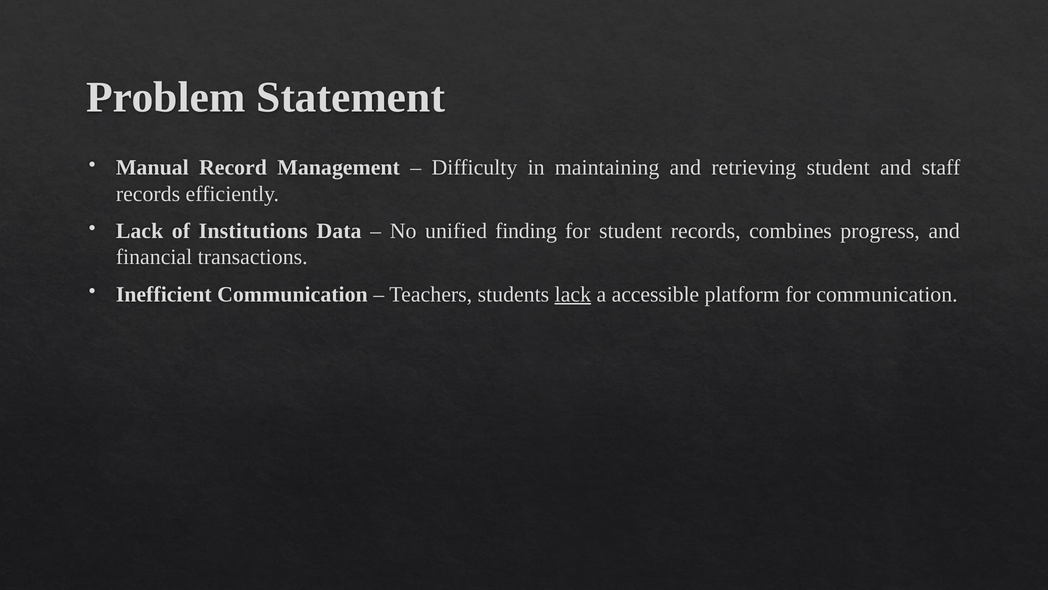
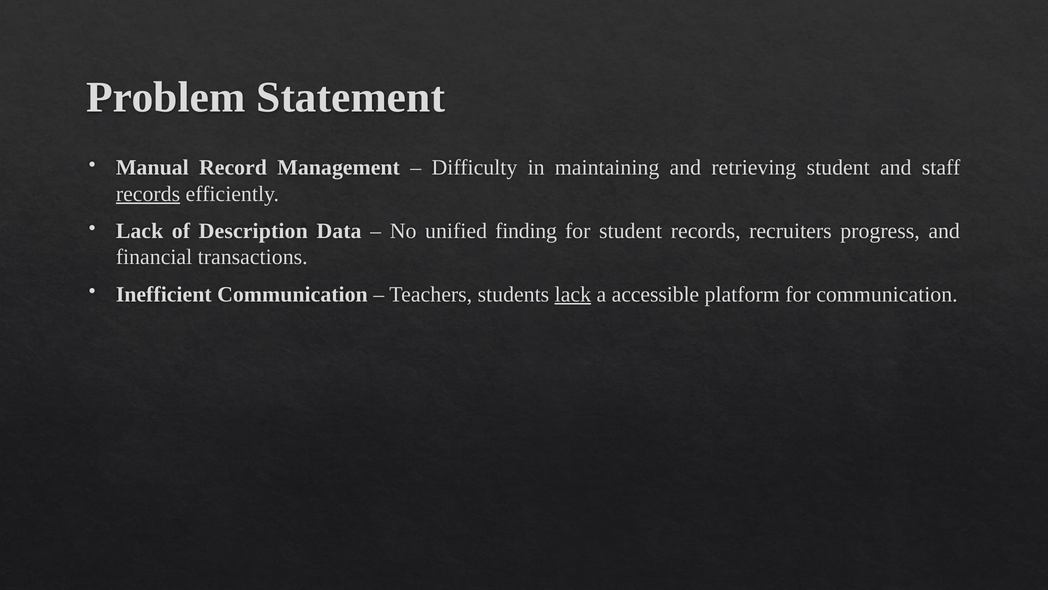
records at (148, 194) underline: none -> present
Institutions: Institutions -> Description
combines: combines -> recruiters
